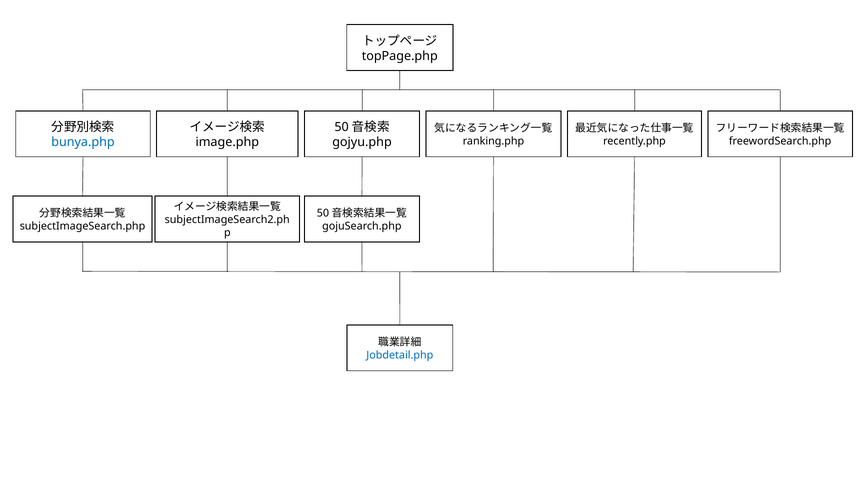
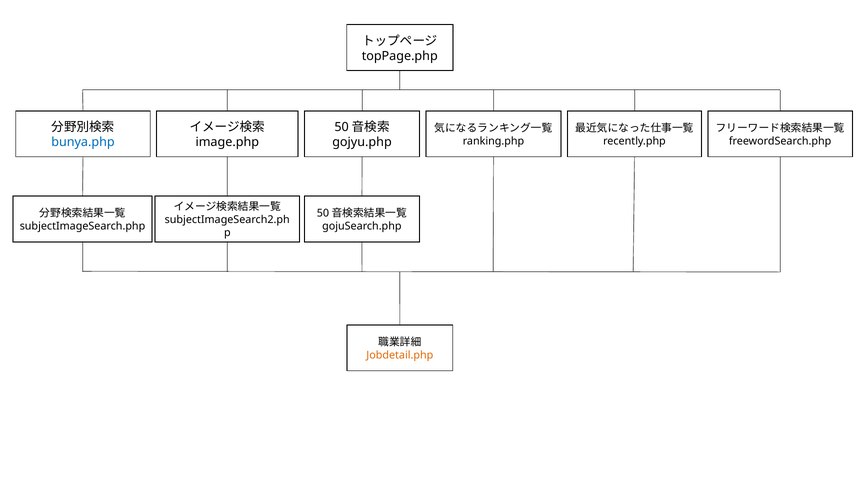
Jobdetail.php colour: blue -> orange
